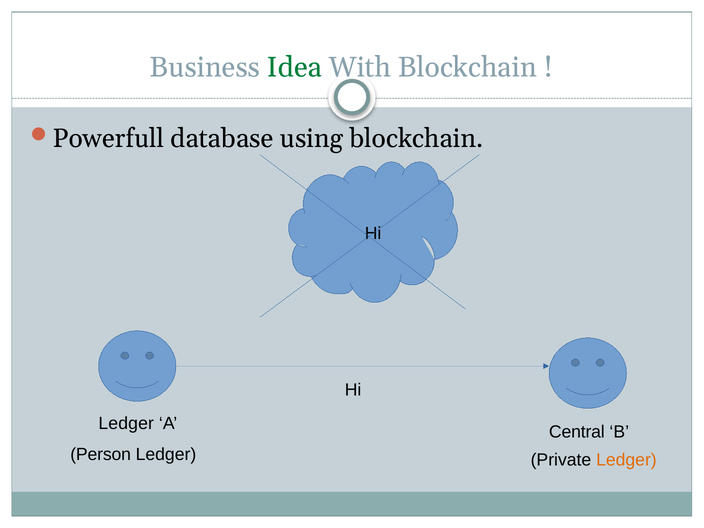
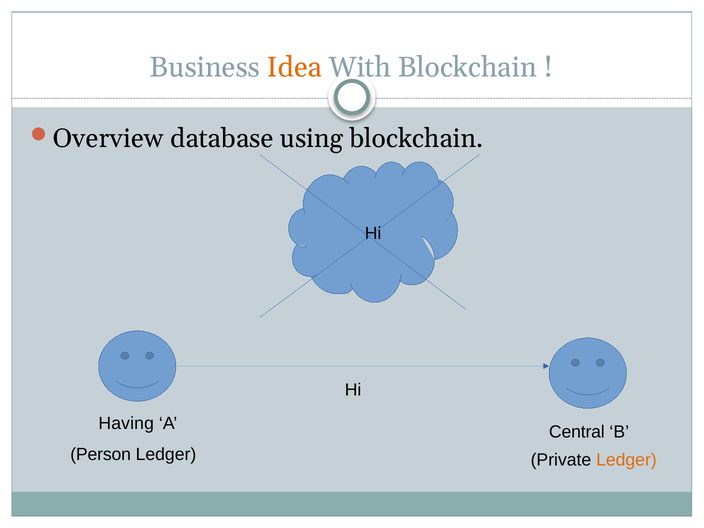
Idea colour: green -> orange
Powerfull: Powerfull -> Overview
Ledger at (126, 424): Ledger -> Having
